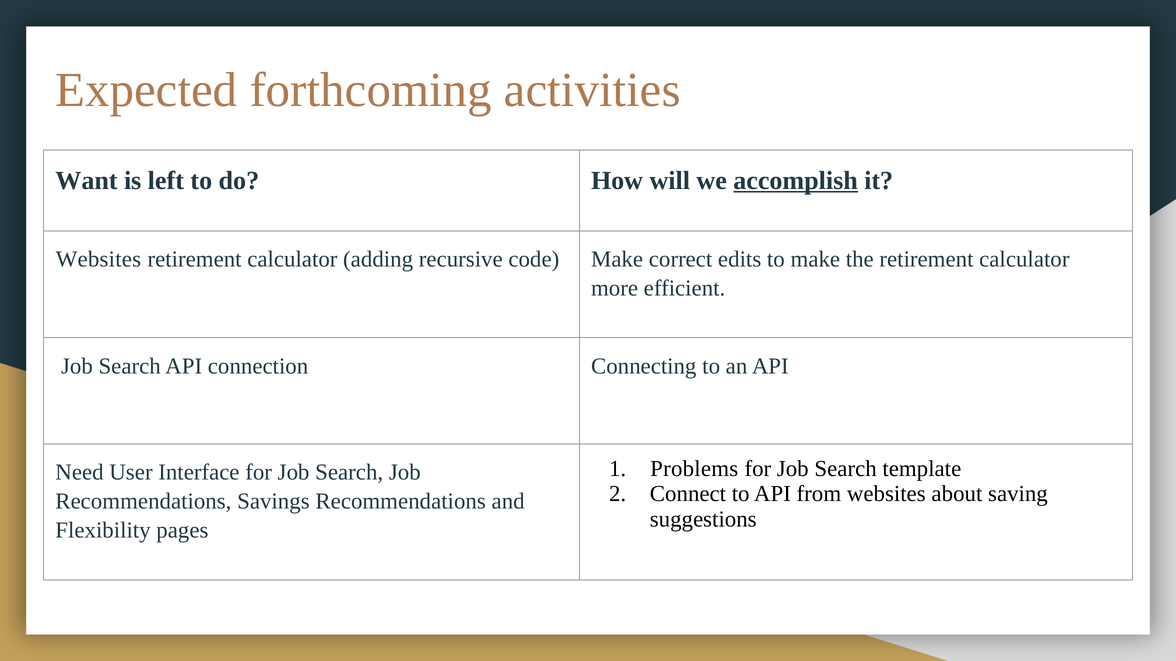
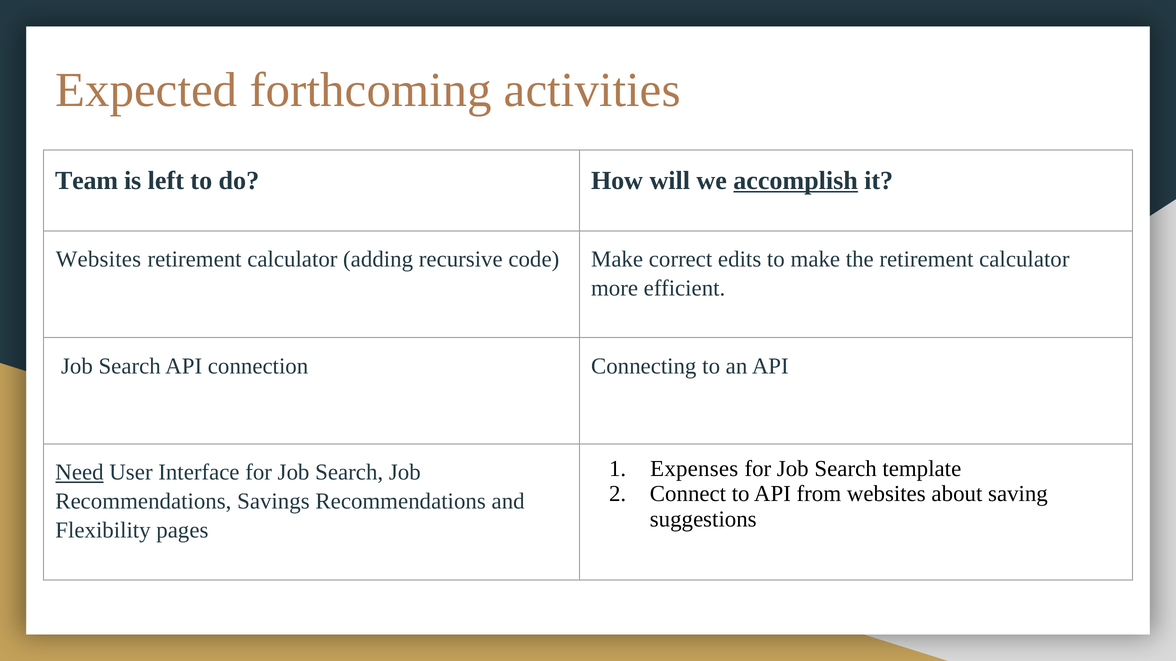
Want: Want -> Team
Problems: Problems -> Expenses
Need underline: none -> present
